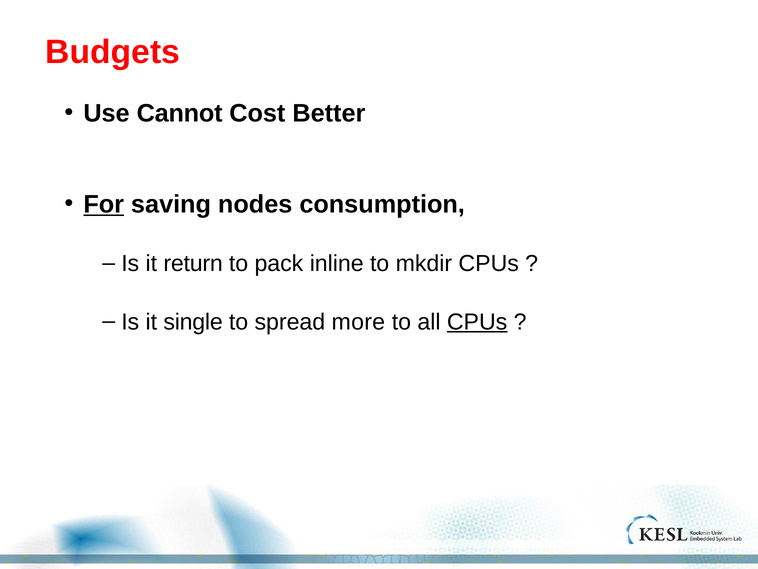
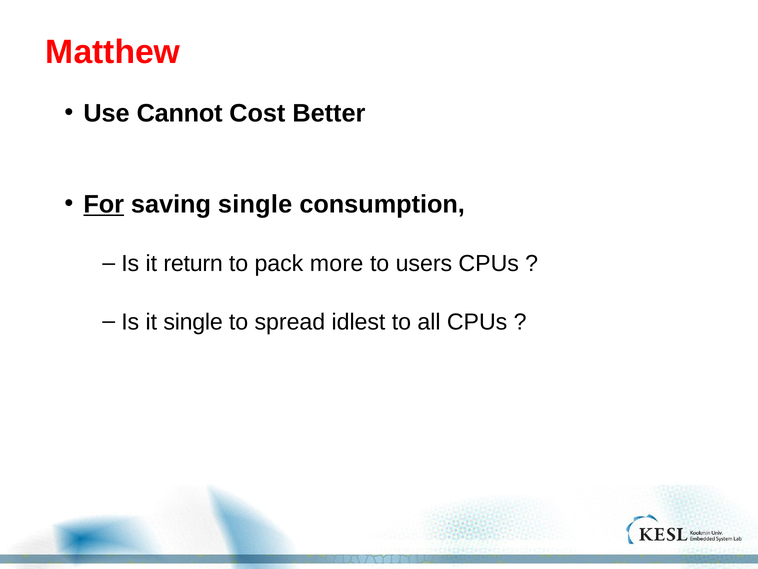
Budgets: Budgets -> Matthew
saving nodes: nodes -> single
inline: inline -> more
mkdir: mkdir -> users
more: more -> idlest
CPUs at (477, 322) underline: present -> none
